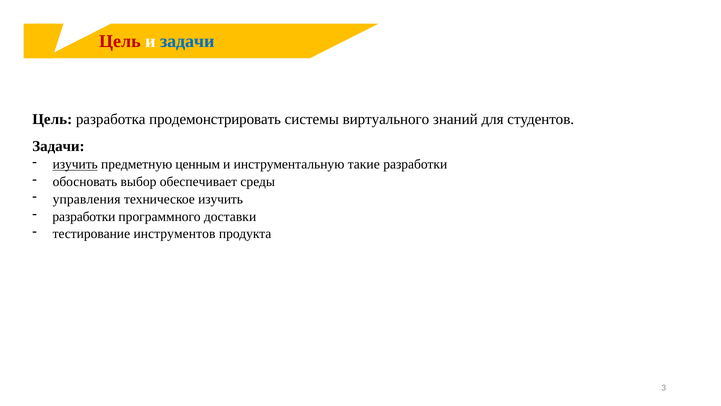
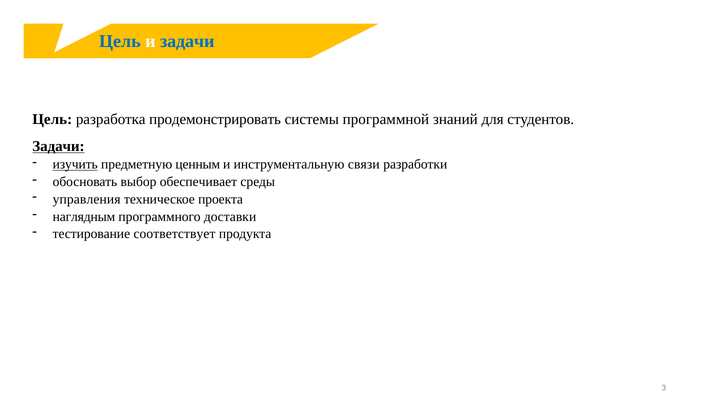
Цель at (120, 41) colour: red -> blue
виртуального: виртуального -> программной
Задачи at (58, 146) underline: none -> present
такие: такие -> связи
техническое изучить: изучить -> проекта
разработки at (84, 216): разработки -> наглядным
инструментов: инструментов -> соответствует
